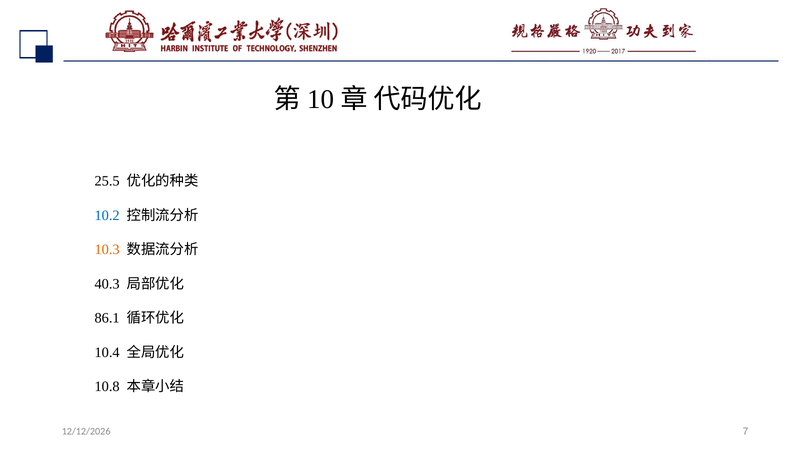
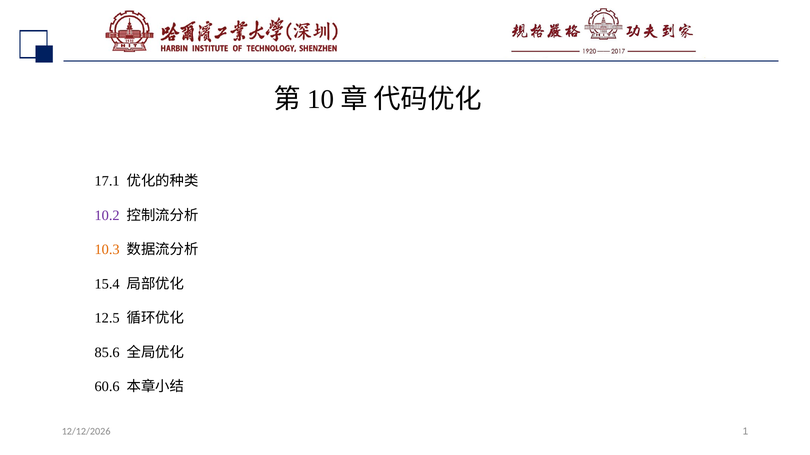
25.5: 25.5 -> 17.1
10.2 colour: blue -> purple
40.3: 40.3 -> 15.4
86.1: 86.1 -> 12.5
10.4: 10.4 -> 85.6
10.8: 10.8 -> 60.6
7: 7 -> 1
